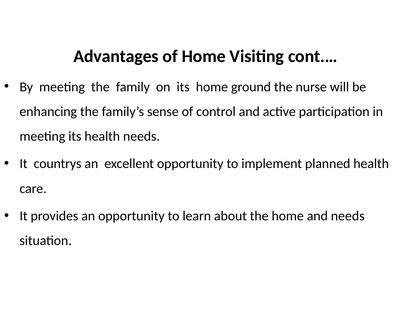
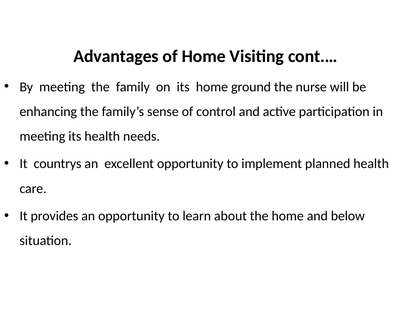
and needs: needs -> below
